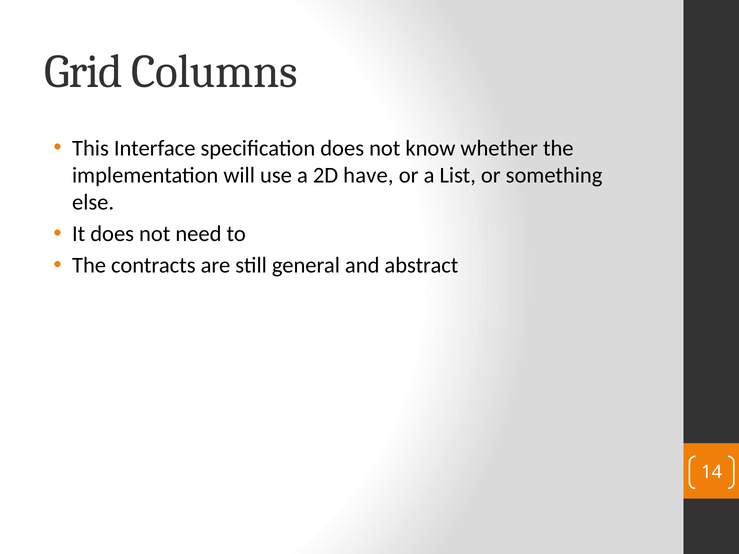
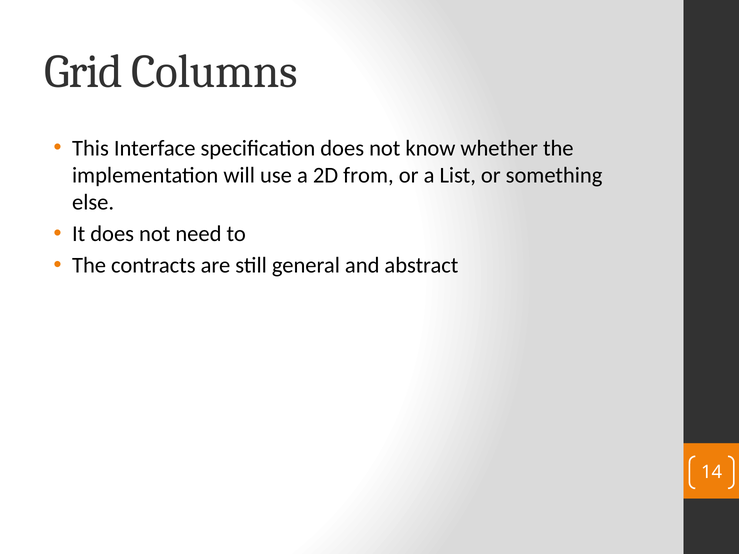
have: have -> from
